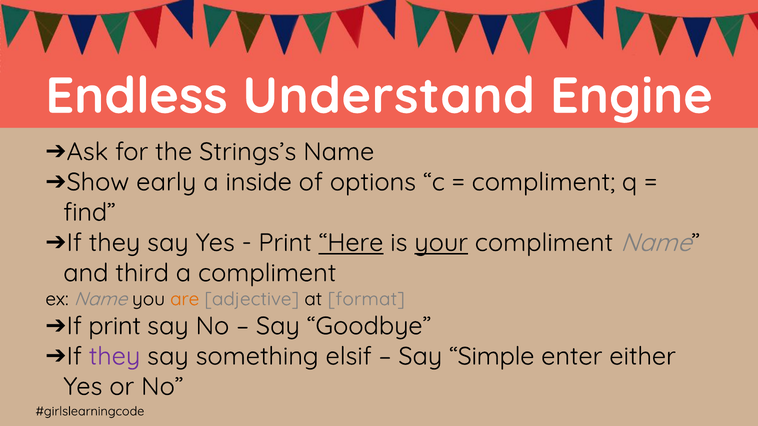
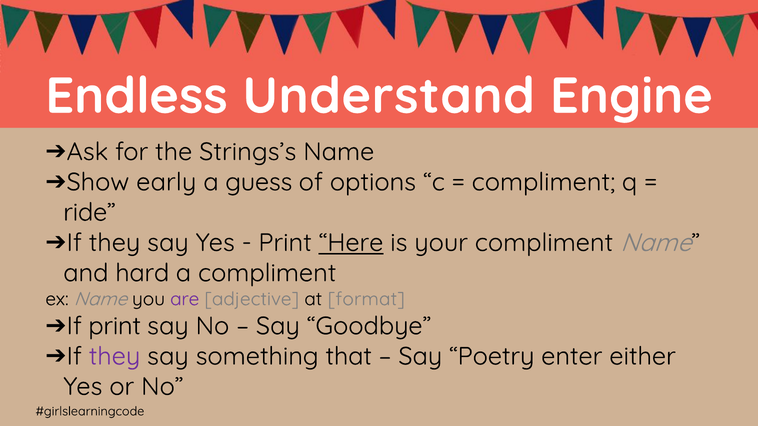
inside: inside -> guess
find: find -> ride
your underline: present -> none
third: third -> hard
are at (185, 299) colour: orange -> purple
elsif: elsif -> that
Simple: Simple -> Poetry
